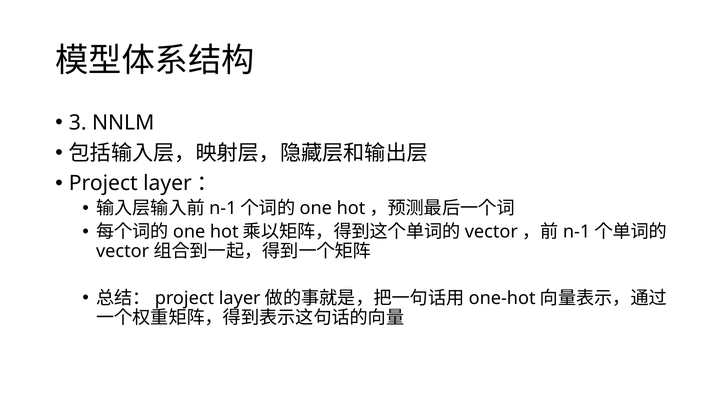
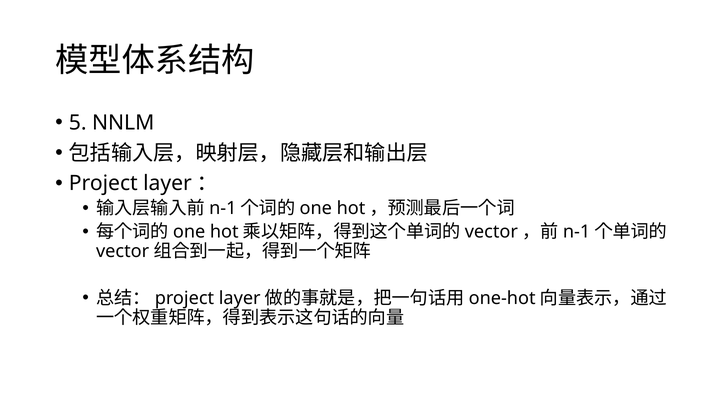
3: 3 -> 5
